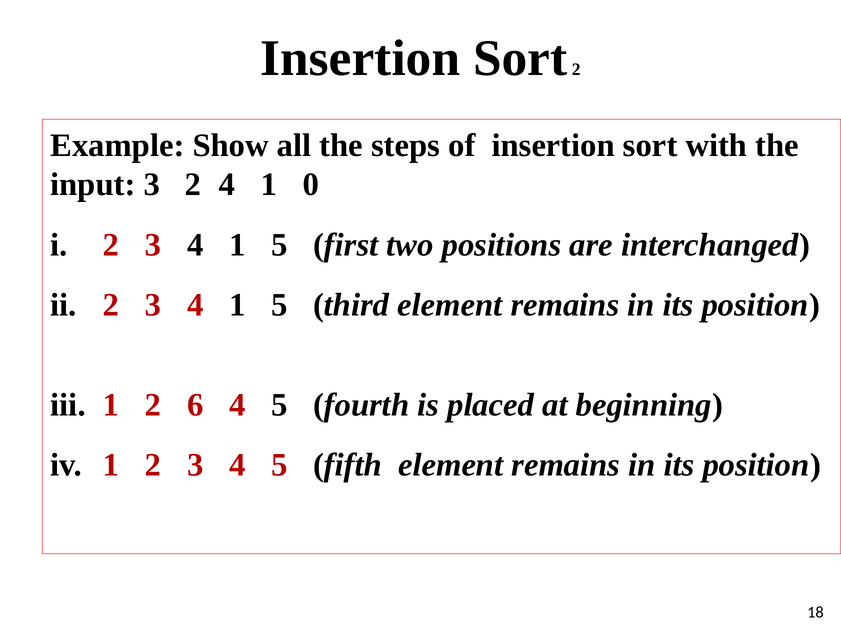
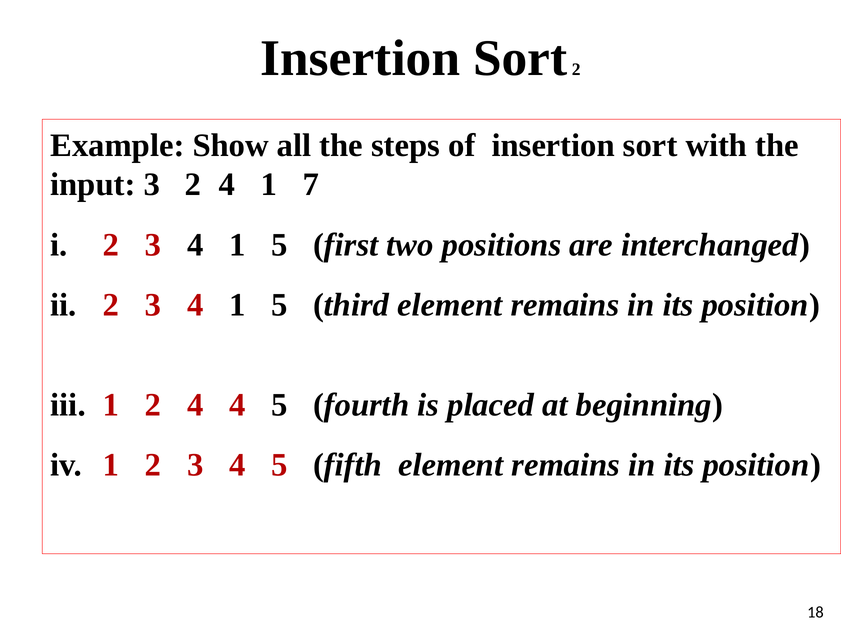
0: 0 -> 7
1 2 6: 6 -> 4
